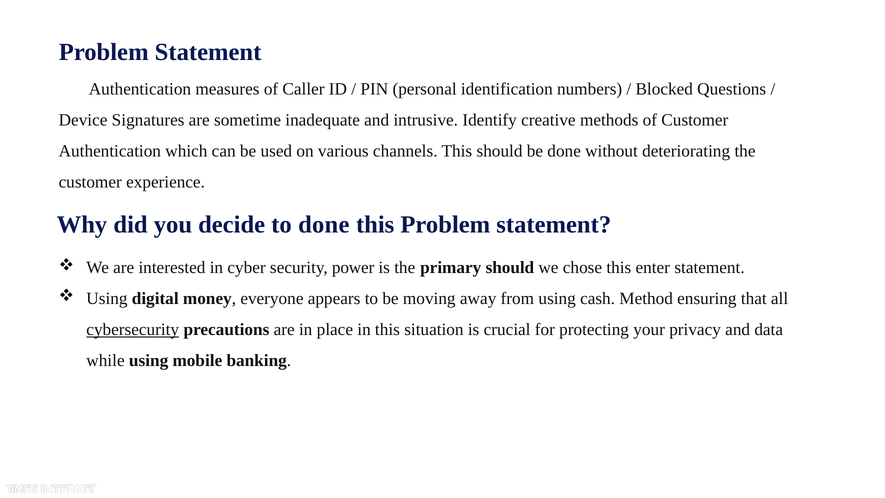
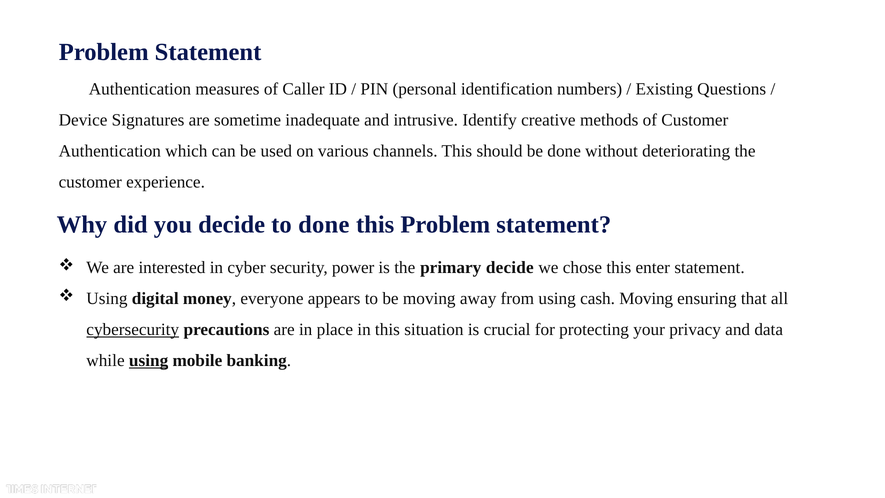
Blocked: Blocked -> Existing
primary should: should -> decide
cash Method: Method -> Moving
using at (149, 360) underline: none -> present
